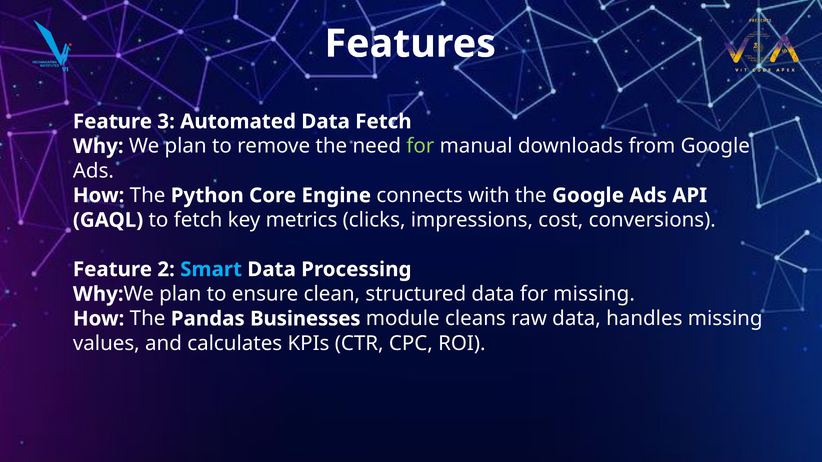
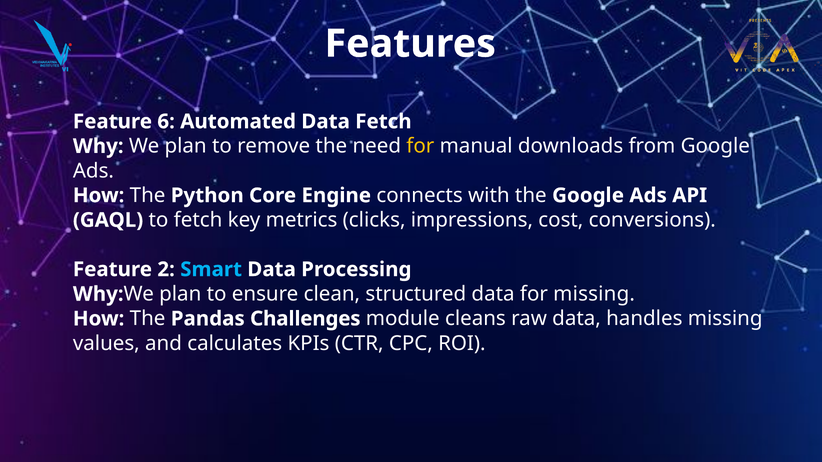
3: 3 -> 6
for at (420, 146) colour: light green -> yellow
Businesses: Businesses -> Challenges
